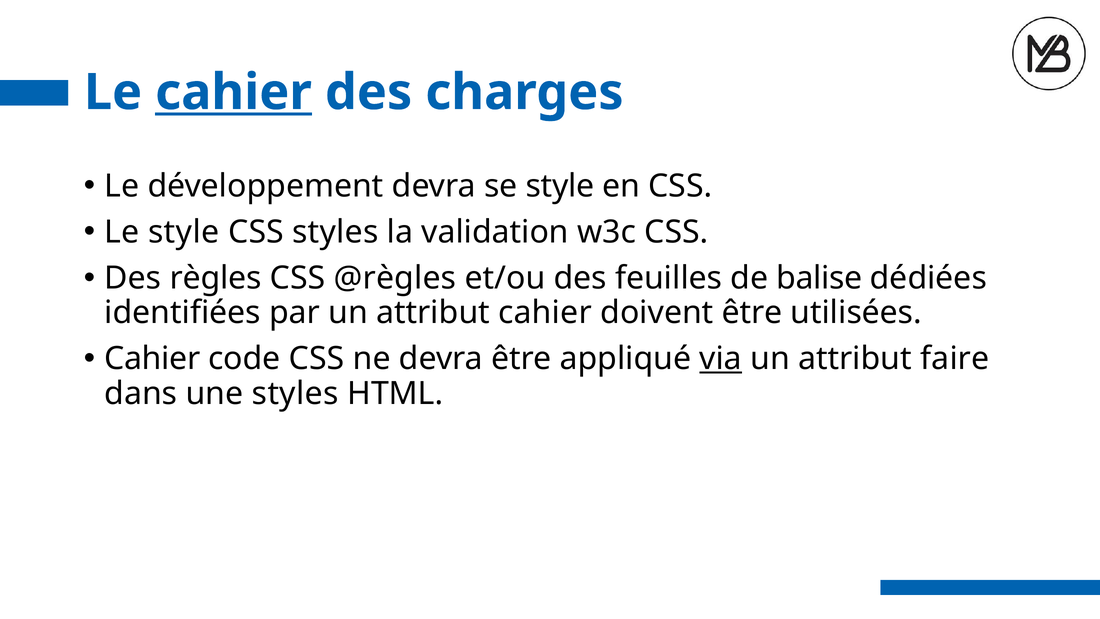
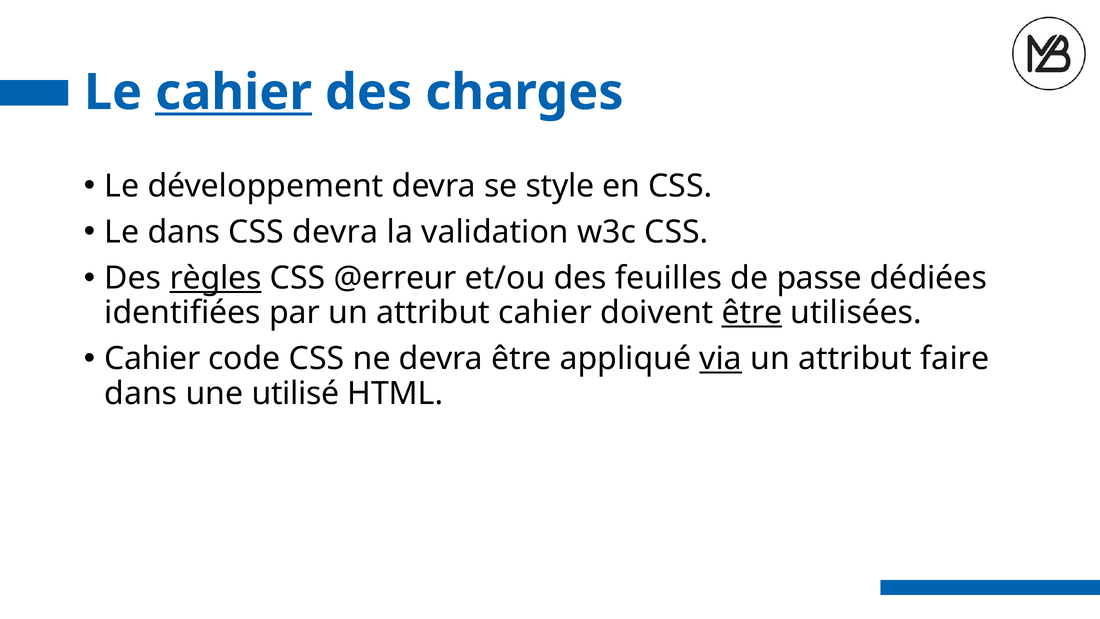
Le style: style -> dans
CSS styles: styles -> devra
règles underline: none -> present
@règles: @règles -> @erreur
balise: balise -> passe
être at (752, 313) underline: none -> present
une styles: styles -> utilisé
